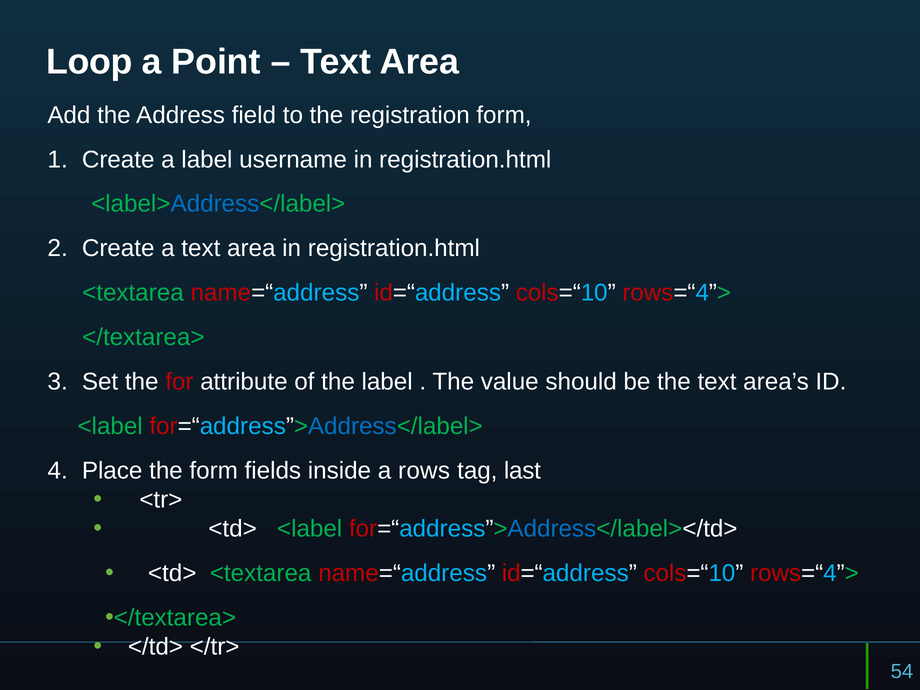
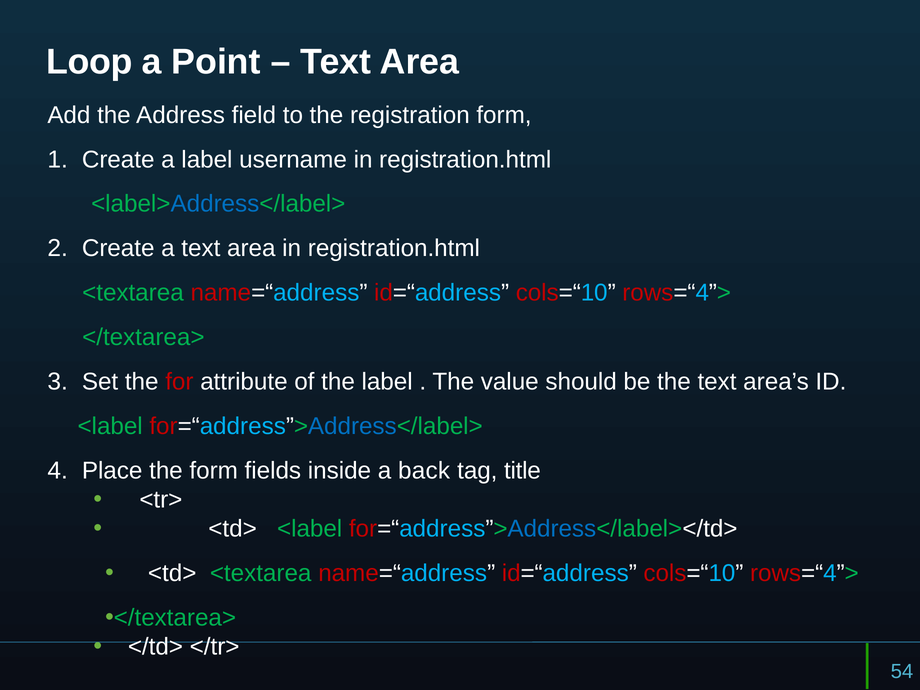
rows: rows -> back
last: last -> title
